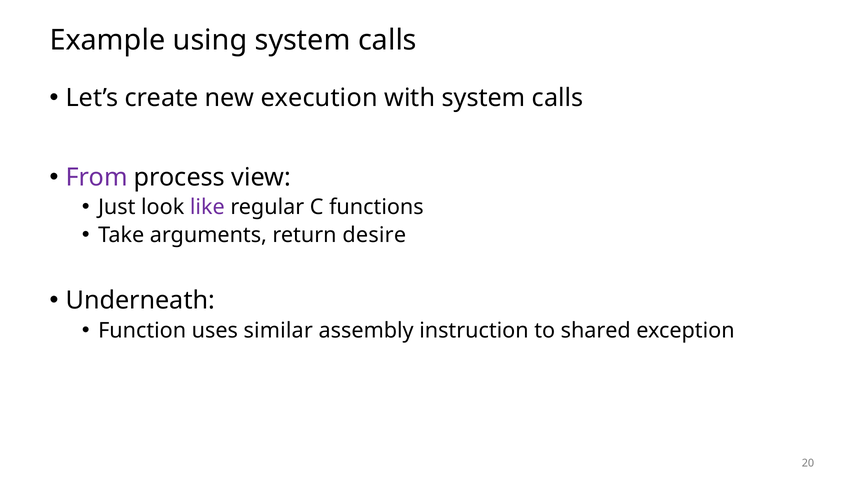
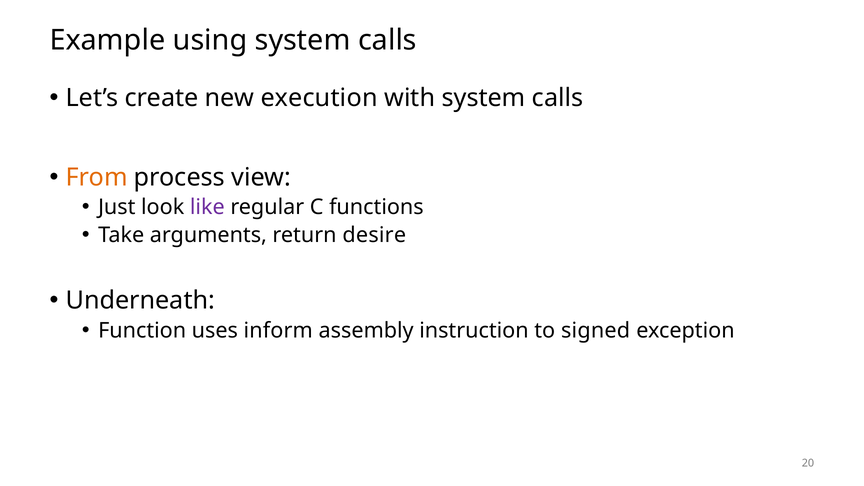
From colour: purple -> orange
similar: similar -> inform
shared: shared -> signed
